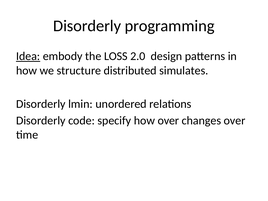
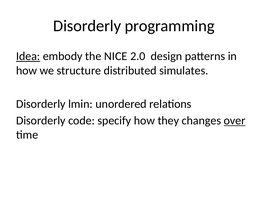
LOSS: LOSS -> NICE
how over: over -> they
over at (235, 121) underline: none -> present
